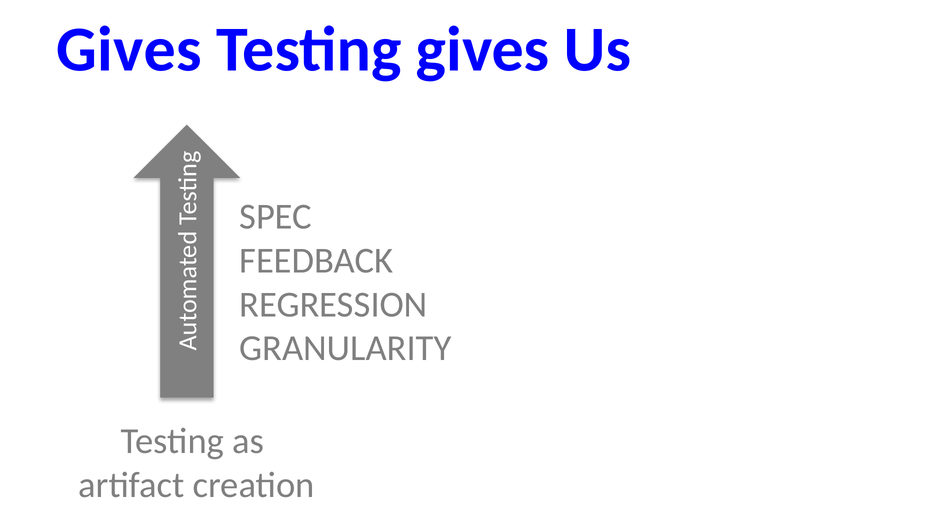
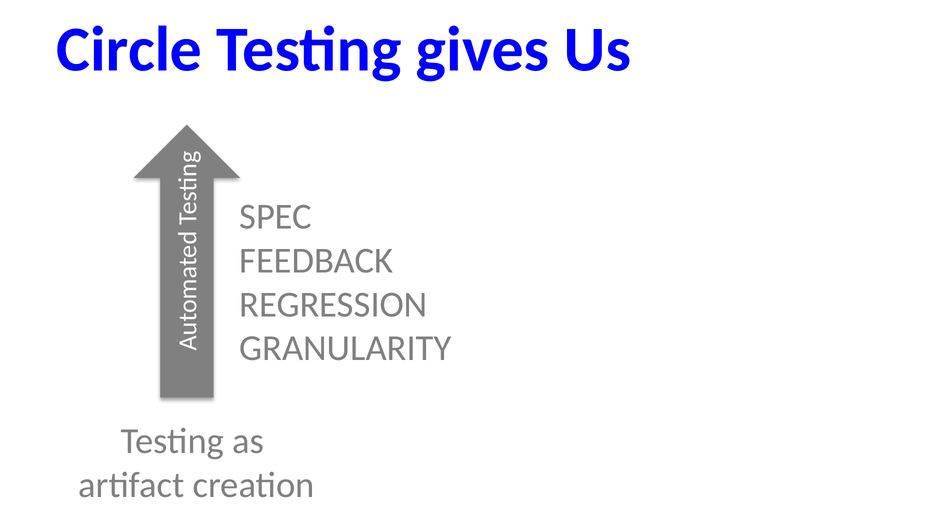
Gives at (129, 50): Gives -> Circle
